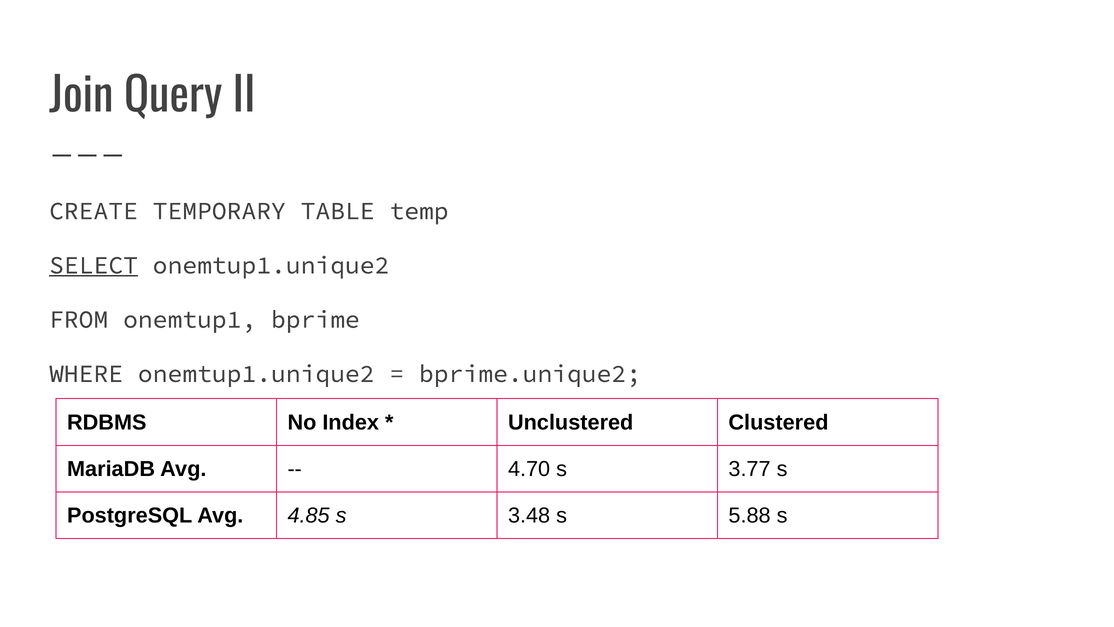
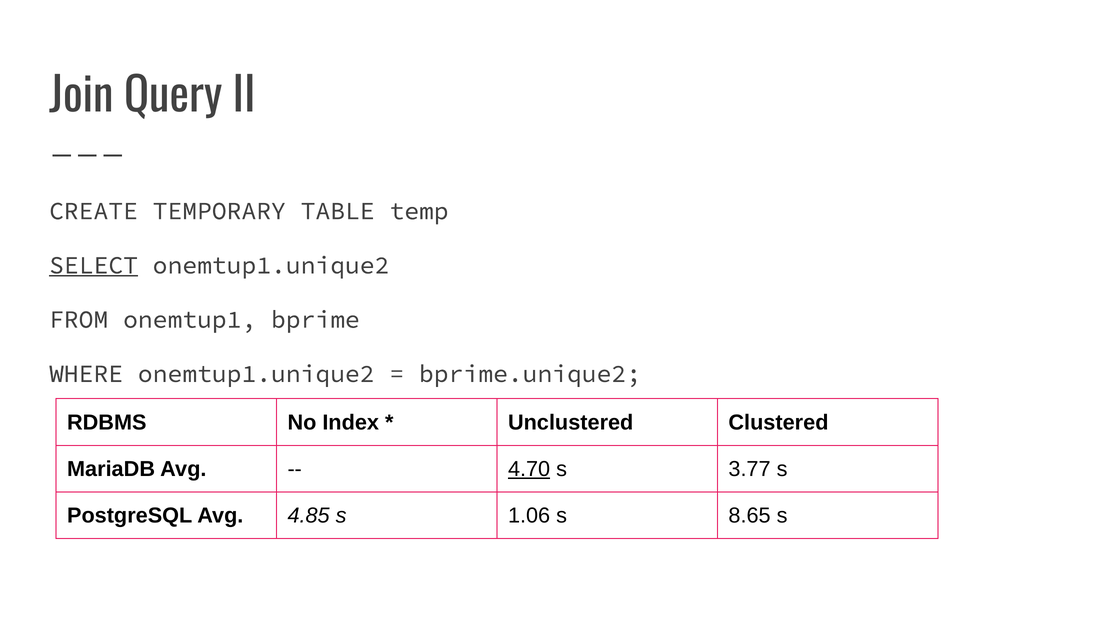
4.70 underline: none -> present
3.48: 3.48 -> 1.06
5.88: 5.88 -> 8.65
